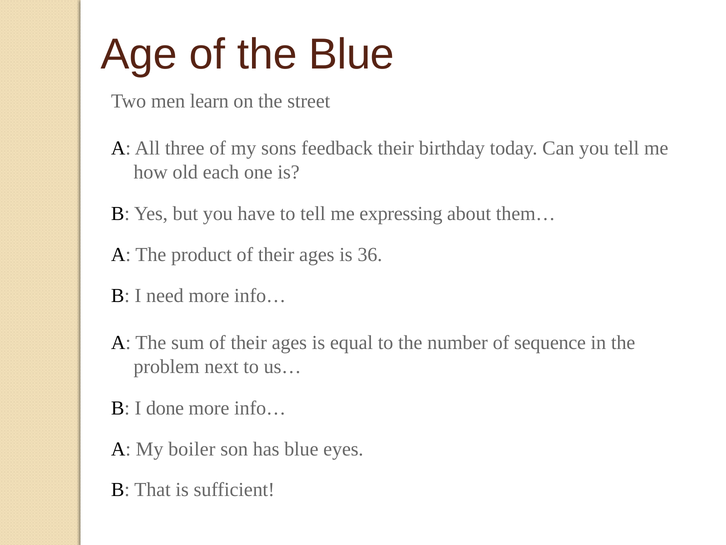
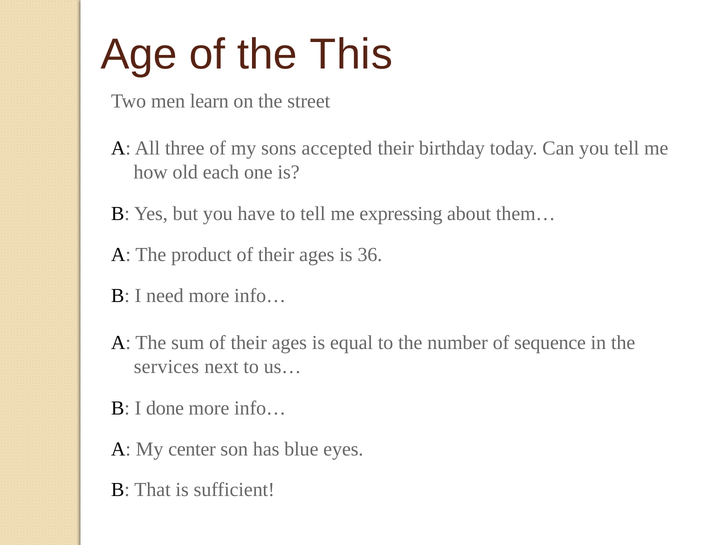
the Blue: Blue -> This
feedback: feedback -> accepted
problem: problem -> services
boiler: boiler -> center
